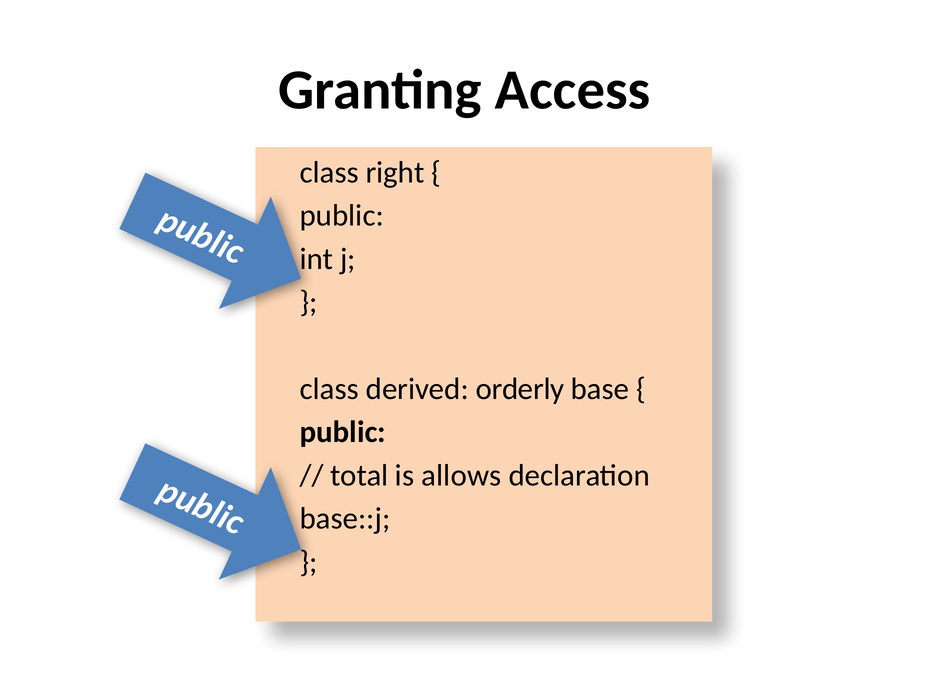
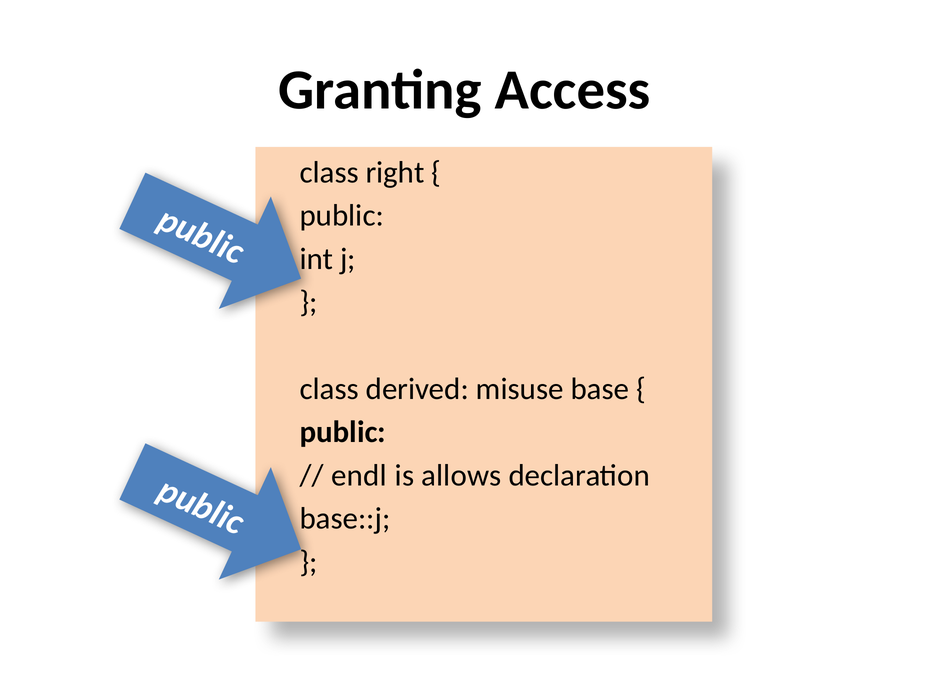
orderly: orderly -> misuse
total: total -> endl
